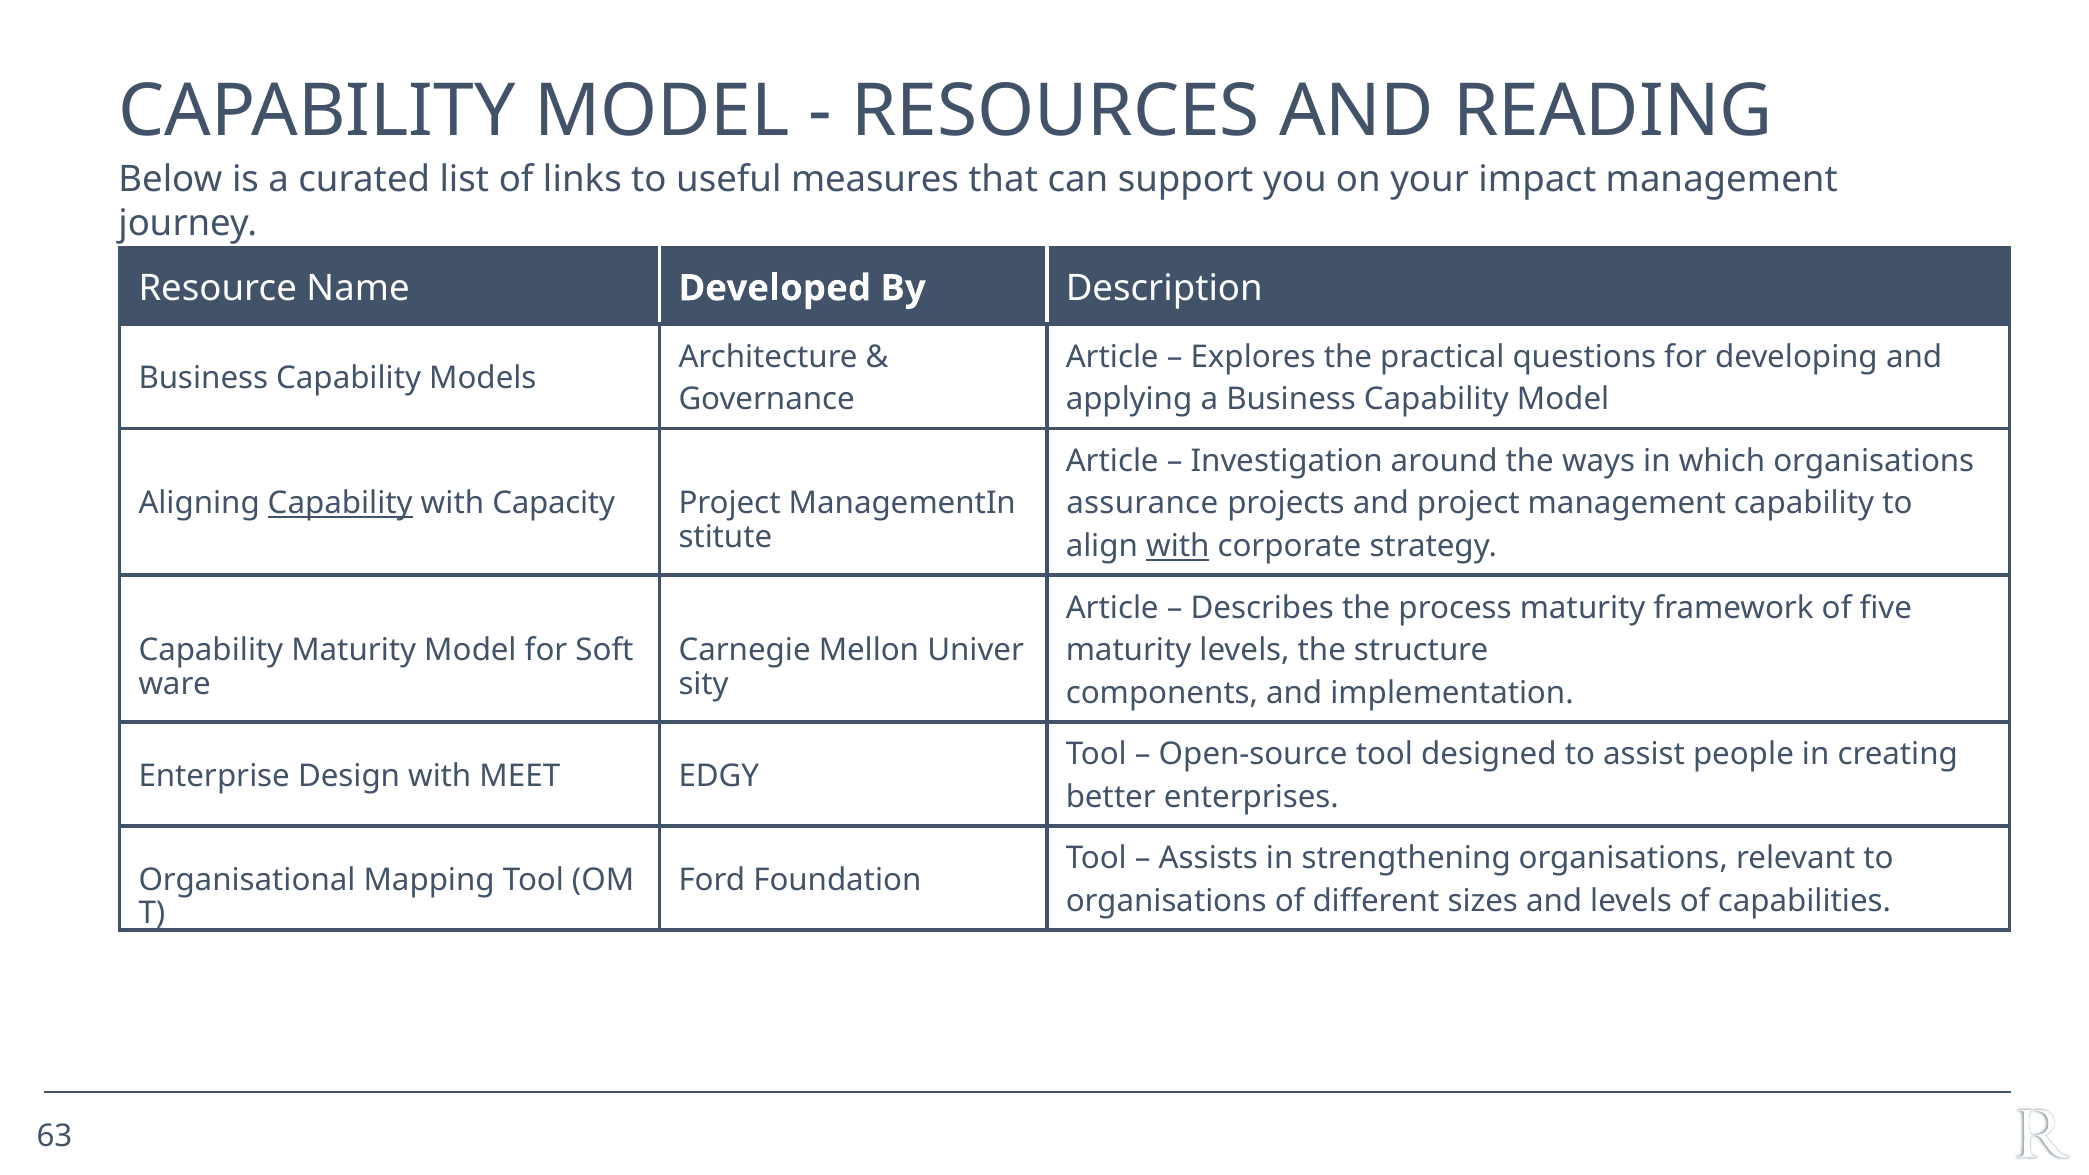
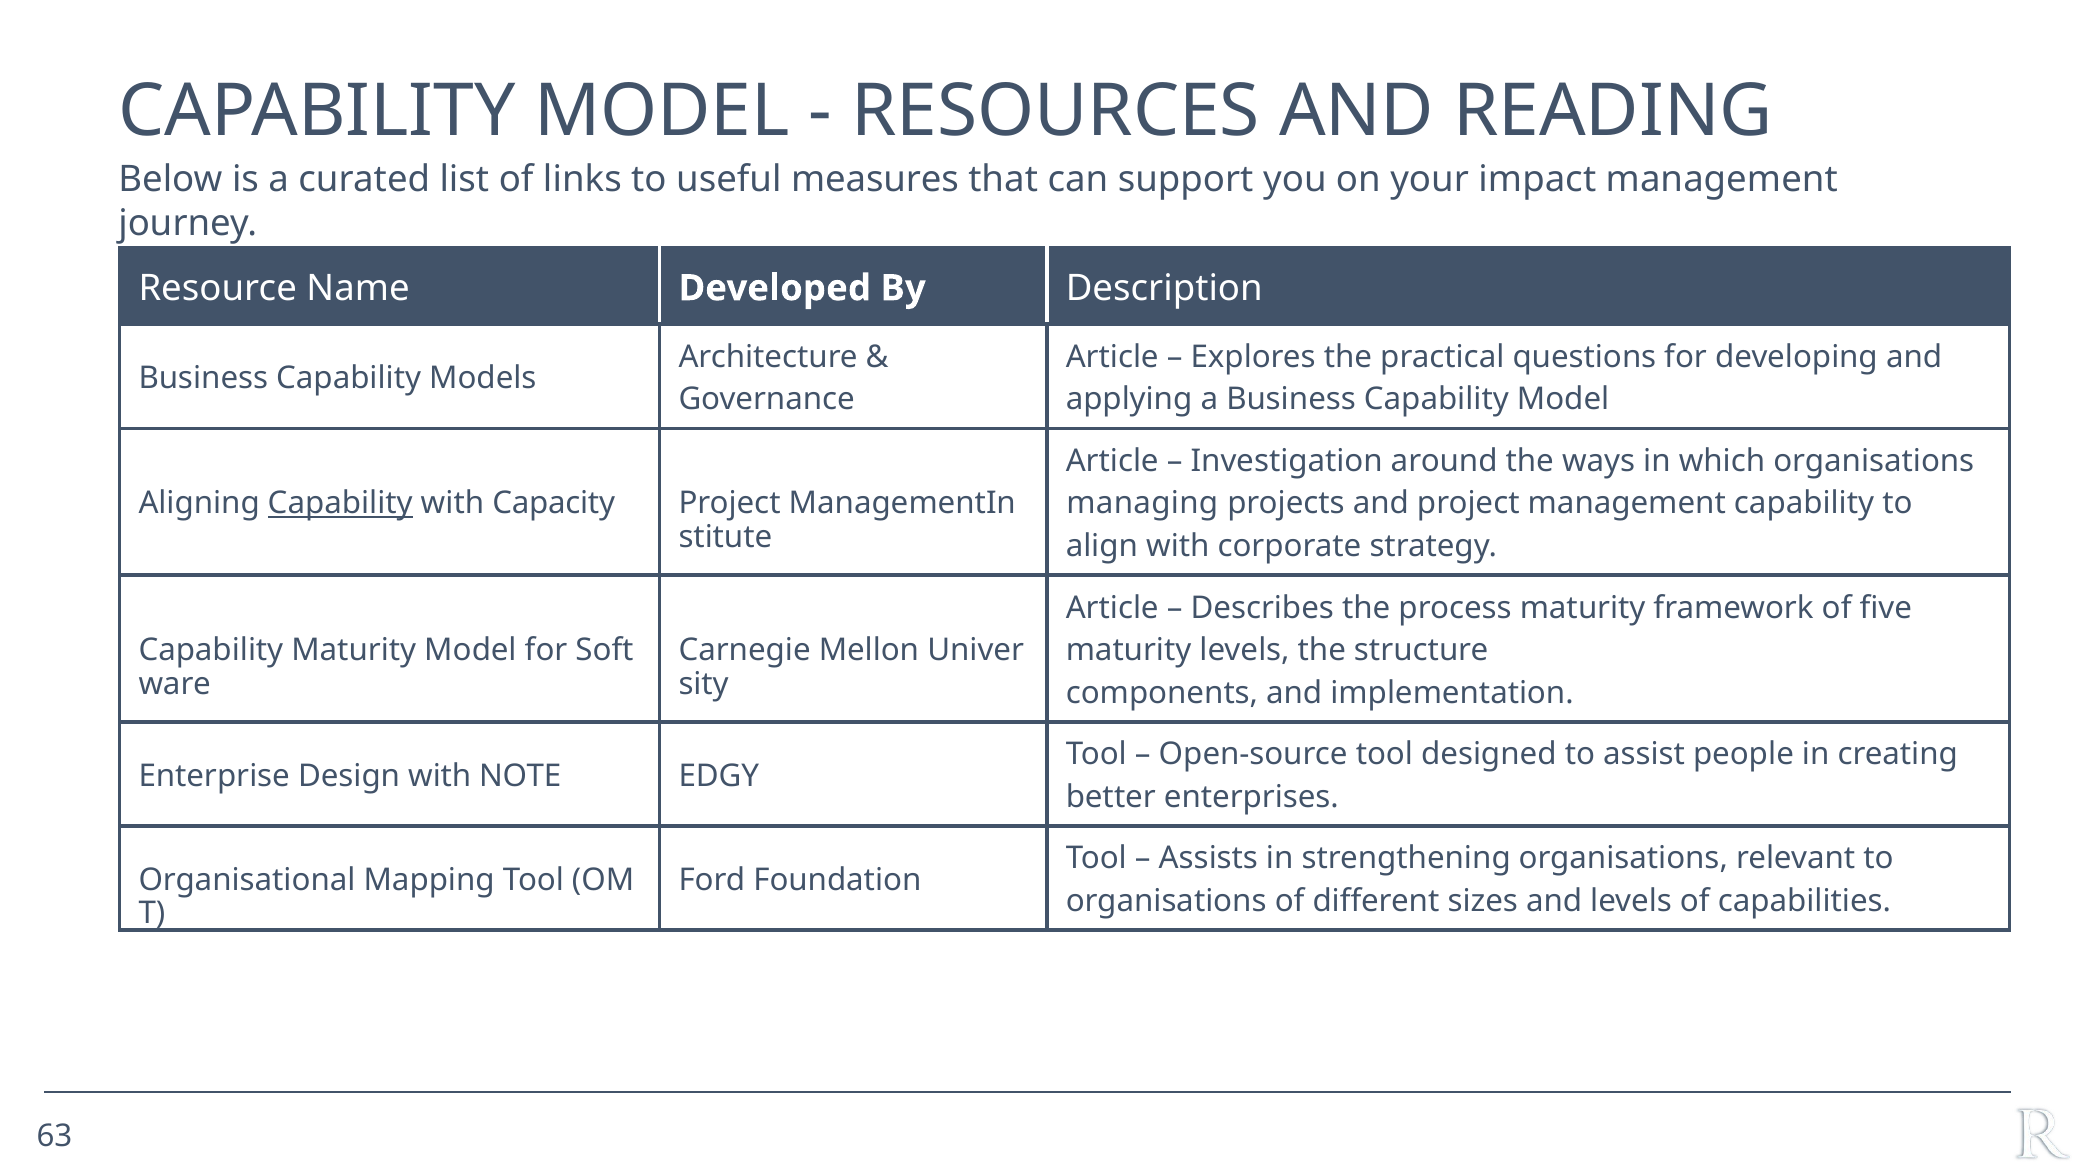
assurance: assurance -> managing
with at (1178, 546) underline: present -> none
MEET: MEET -> NOTE
